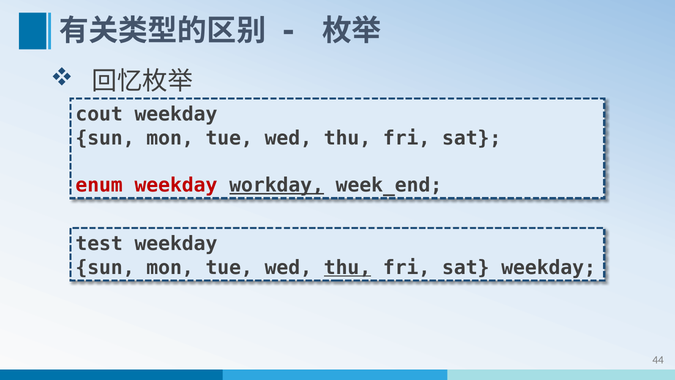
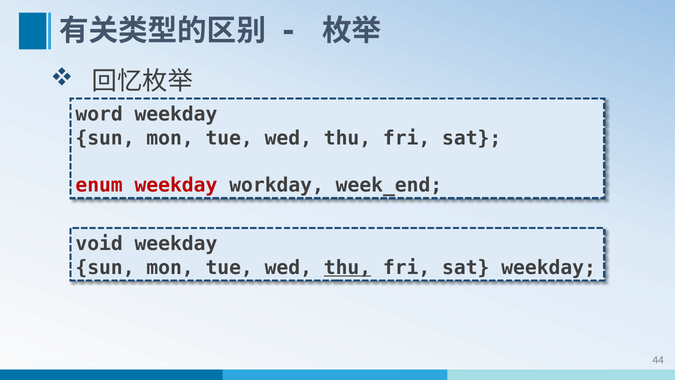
cout: cout -> word
workday underline: present -> none
test: test -> void
